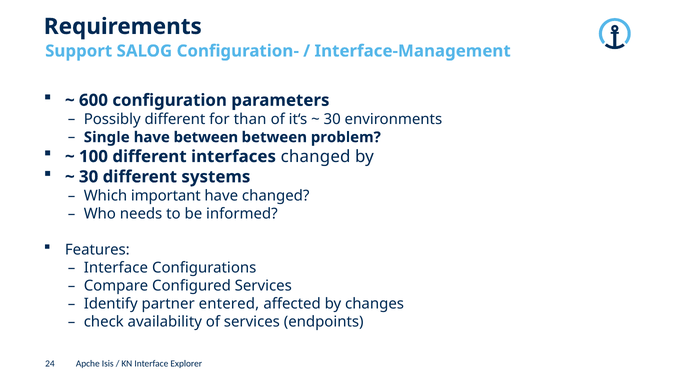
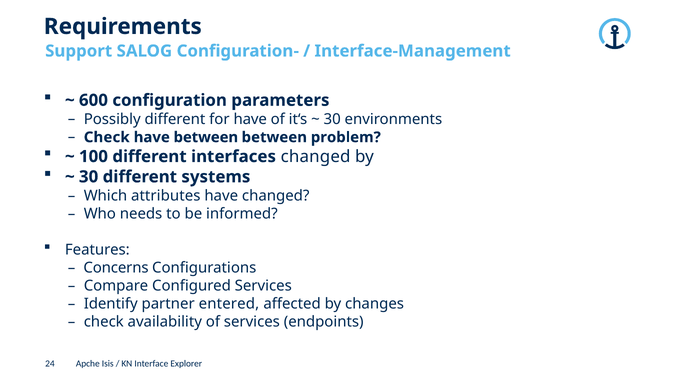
for than: than -> have
Single at (107, 137): Single -> Check
important: important -> attributes
Interface at (116, 268): Interface -> Concerns
